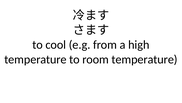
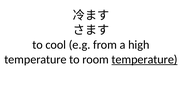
temperature at (145, 59) underline: none -> present
